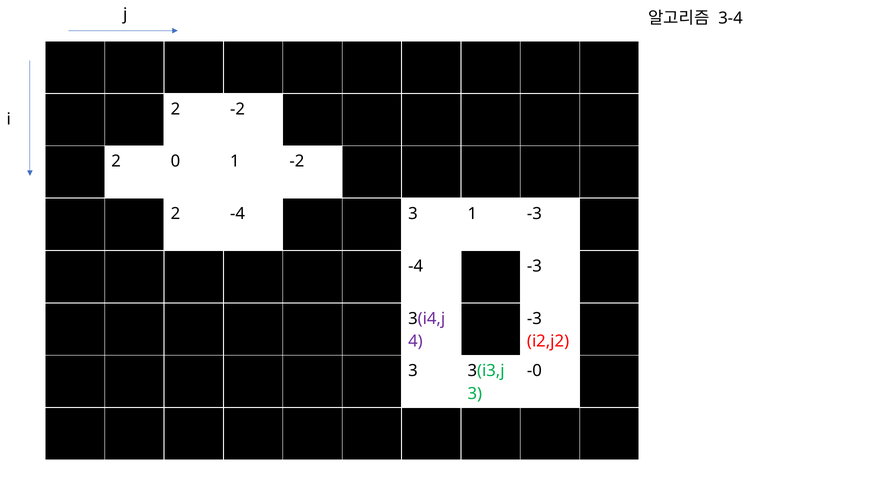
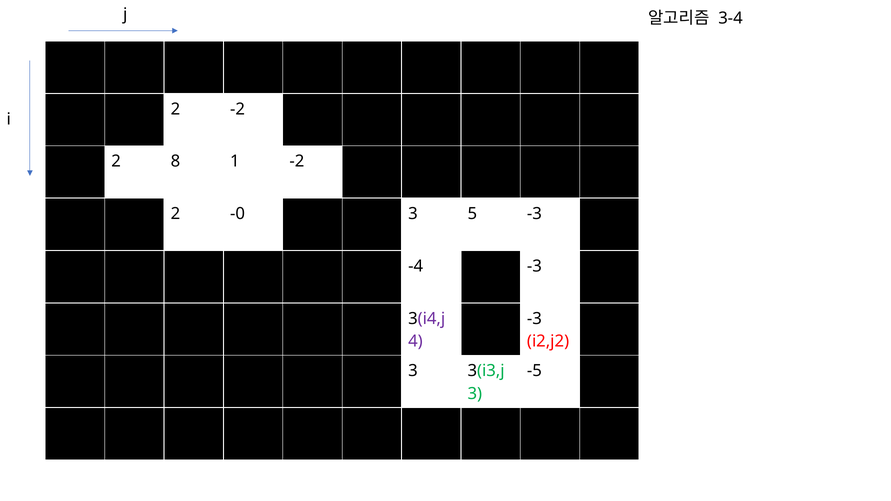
0: 0 -> 8
2 -4: -4 -> -0
3 1: 1 -> 5
-0: -0 -> -5
